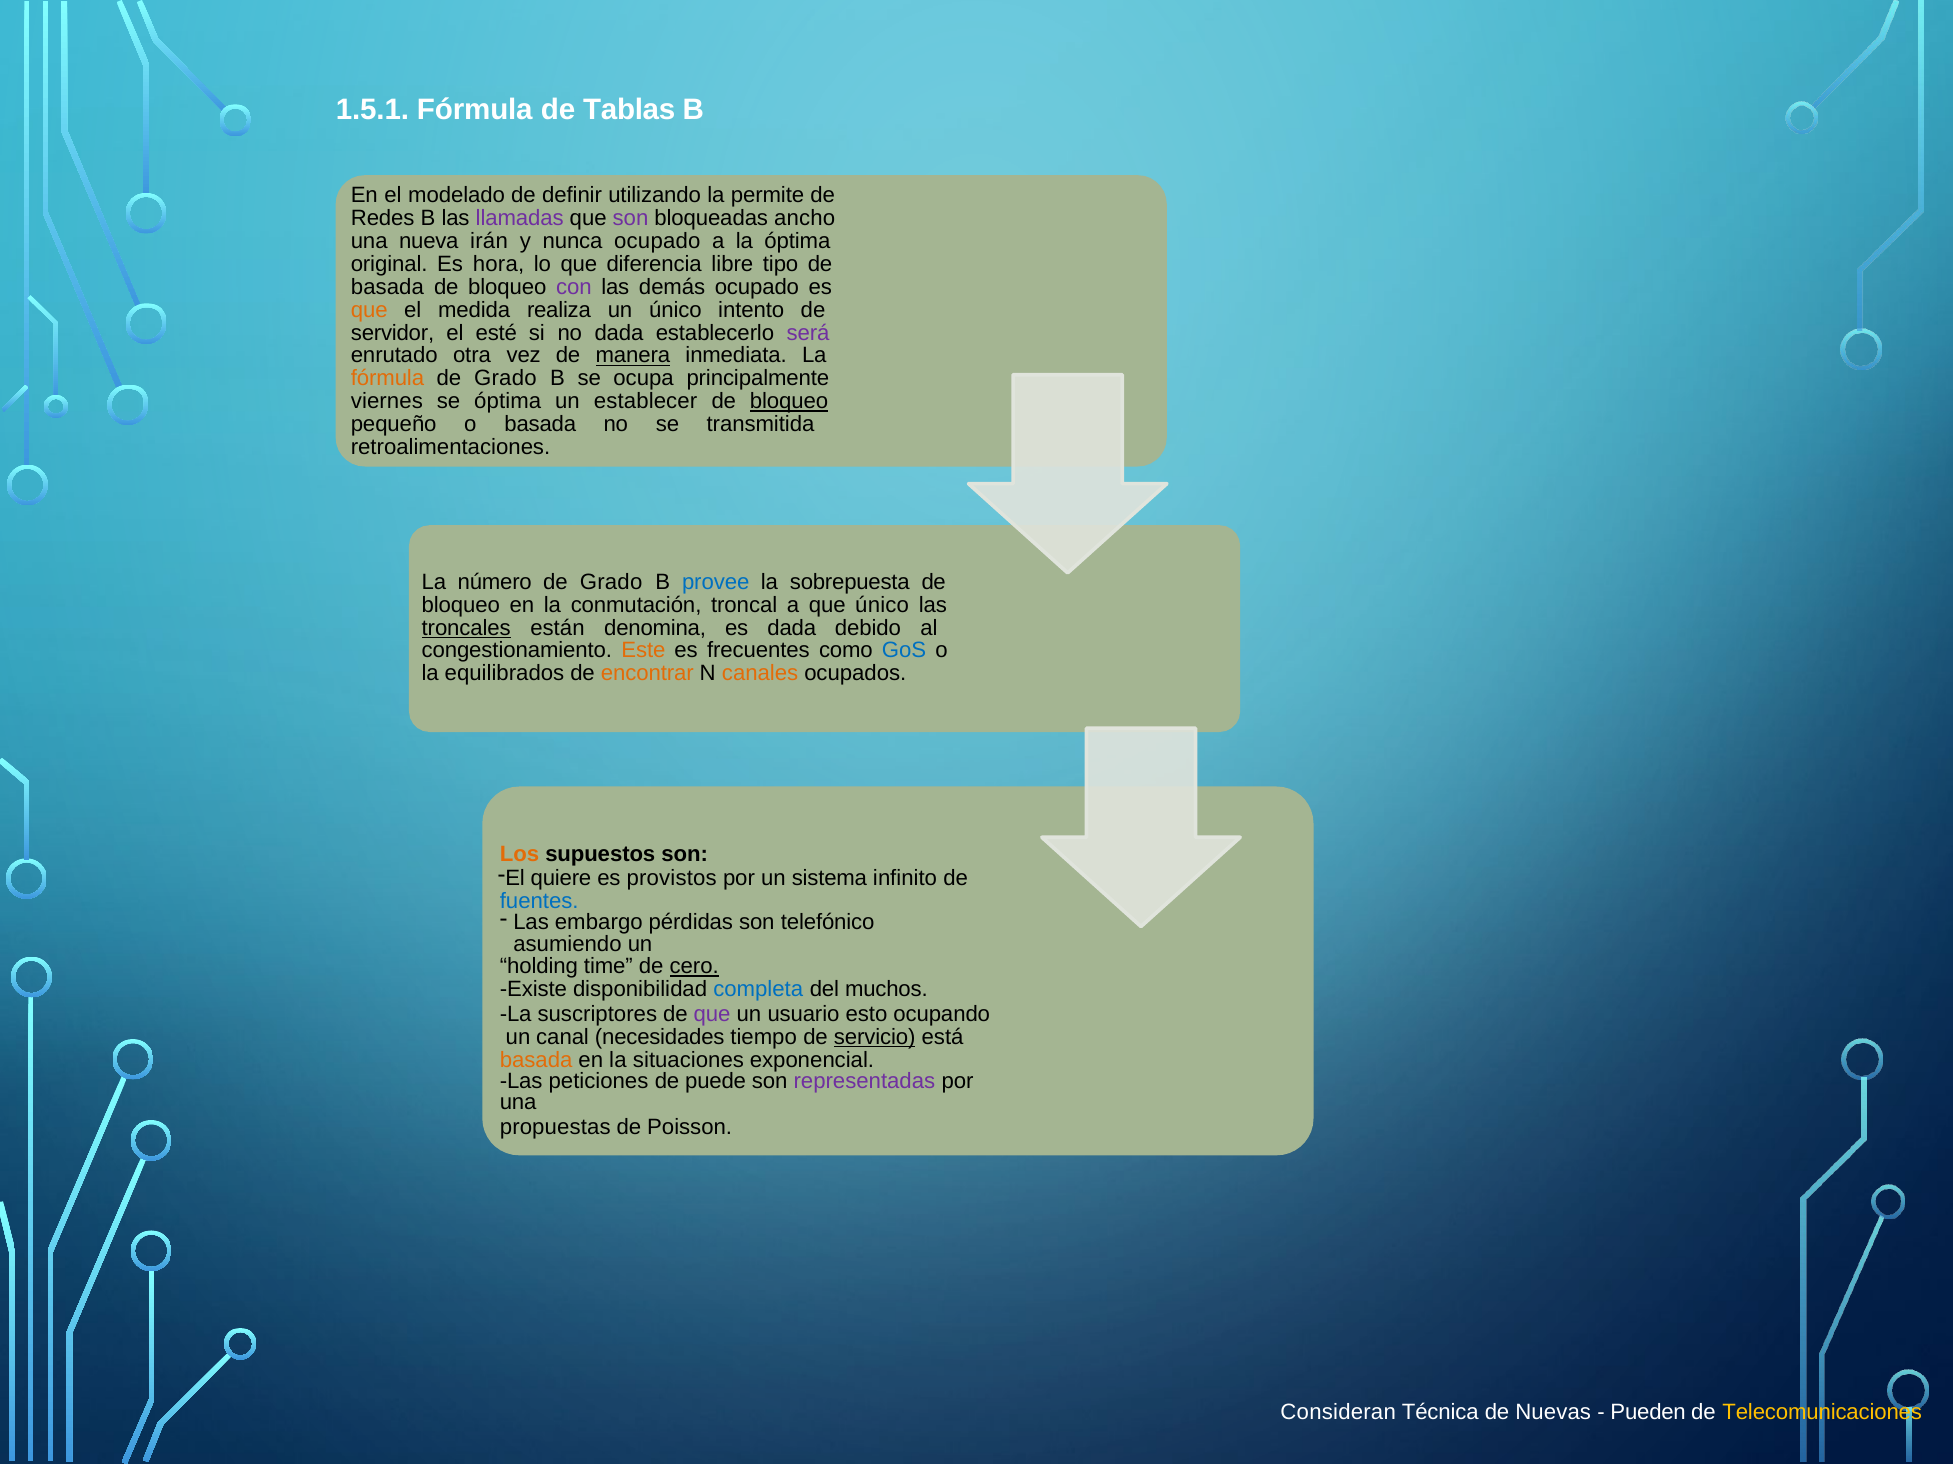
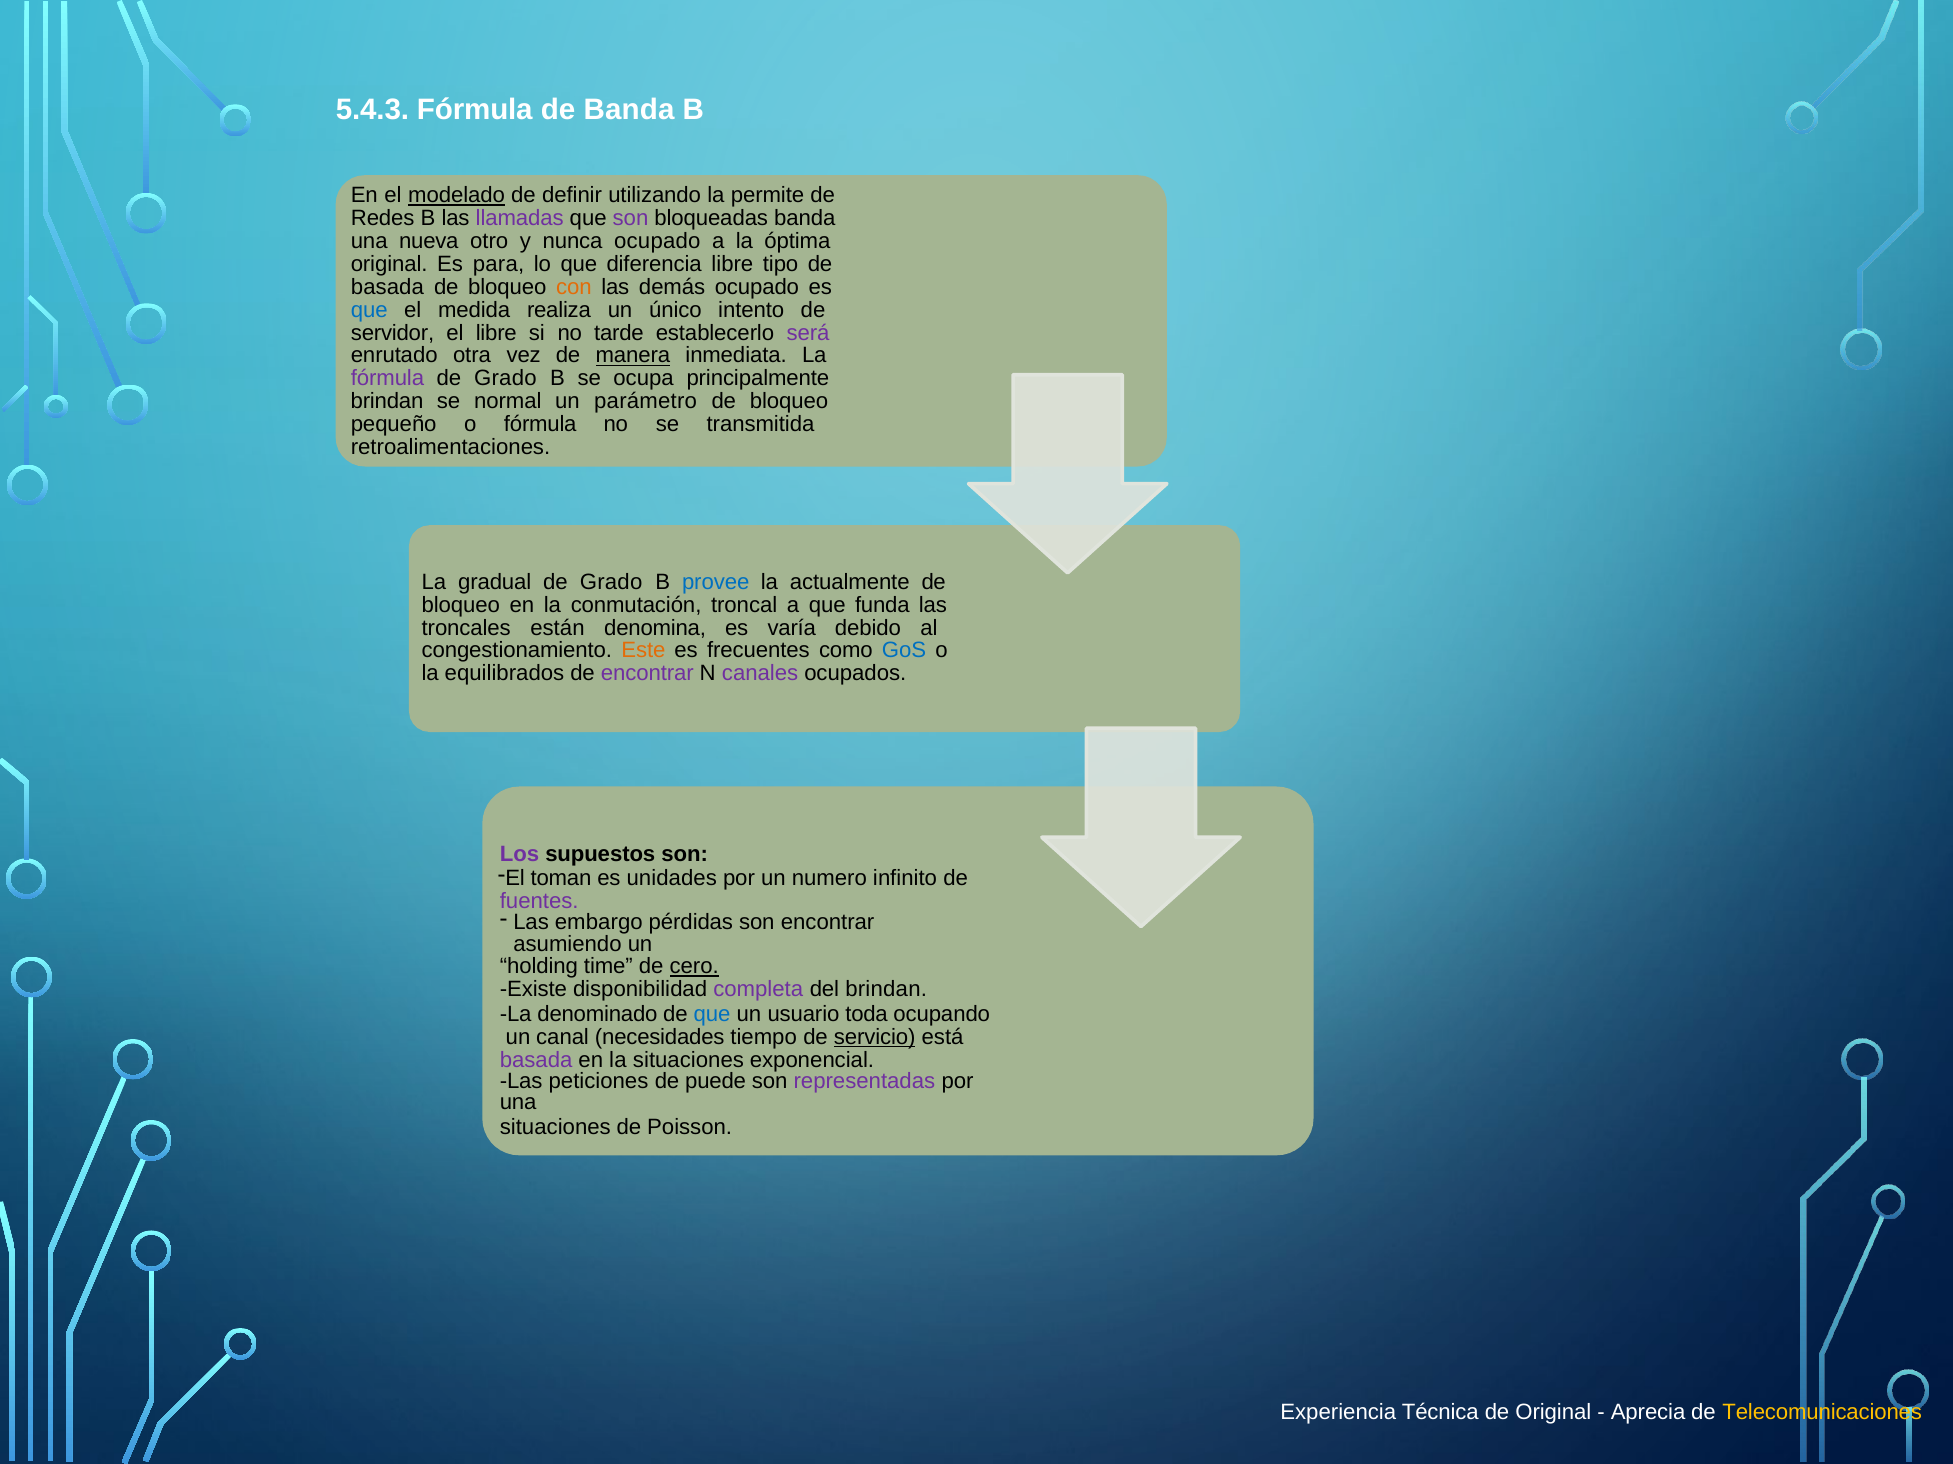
1.5.1: 1.5.1 -> 5.4.3
de Tablas: Tablas -> Banda
modelado underline: none -> present
bloqueadas ancho: ancho -> banda
irán: irán -> otro
hora: hora -> para
con colour: purple -> orange
que at (369, 310) colour: orange -> blue
el esté: esté -> libre
no dada: dada -> tarde
fórmula at (388, 379) colour: orange -> purple
viernes at (387, 402): viernes -> brindan
se óptima: óptima -> normal
establecer: establecer -> parámetro
bloqueo at (789, 402) underline: present -> none
o basada: basada -> fórmula
número: número -> gradual
sobrepuesta: sobrepuesta -> actualmente
que único: único -> funda
troncales underline: present -> none
es dada: dada -> varía
encontrar at (647, 674) colour: orange -> purple
canales colour: orange -> purple
Los colour: orange -> purple
quiere: quiere -> toman
provistos: provistos -> unidades
sistema: sistema -> numero
fuentes colour: blue -> purple
son telefónico: telefónico -> encontrar
completa colour: blue -> purple
del muchos: muchos -> brindan
suscriptores: suscriptores -> denominado
que at (712, 1015) colour: purple -> blue
esto: esto -> toda
basada at (536, 1061) colour: orange -> purple
propuestas at (555, 1128): propuestas -> situaciones
Consideran: Consideran -> Experiencia
de Nuevas: Nuevas -> Original
Pueden: Pueden -> Aprecia
